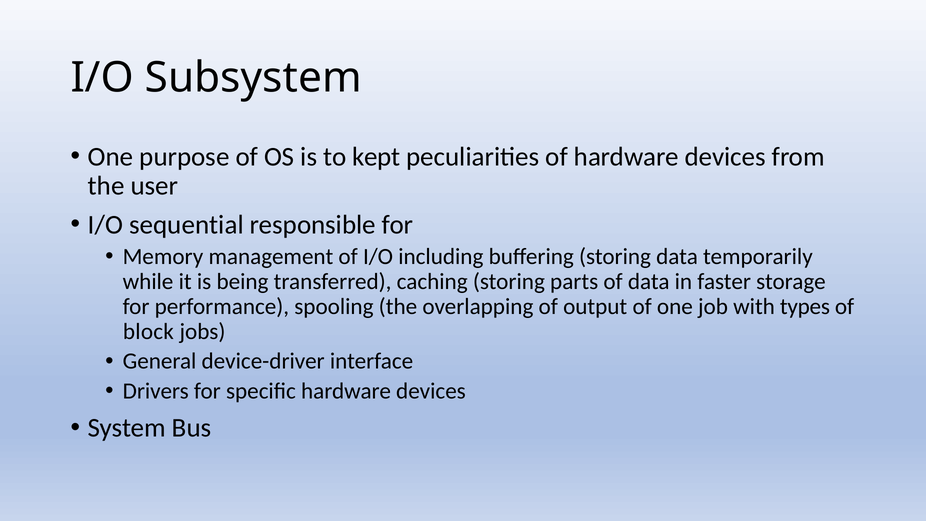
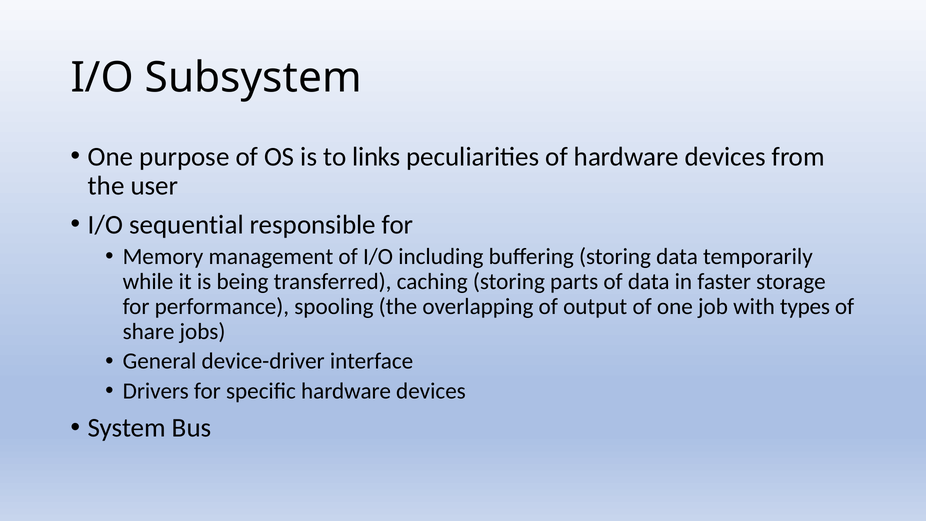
kept: kept -> links
block: block -> share
